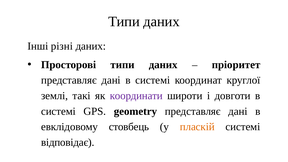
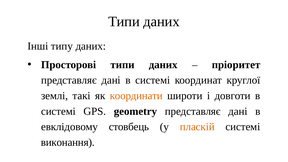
різні: різні -> типу
координати colour: purple -> orange
відповідає: відповідає -> виконання
